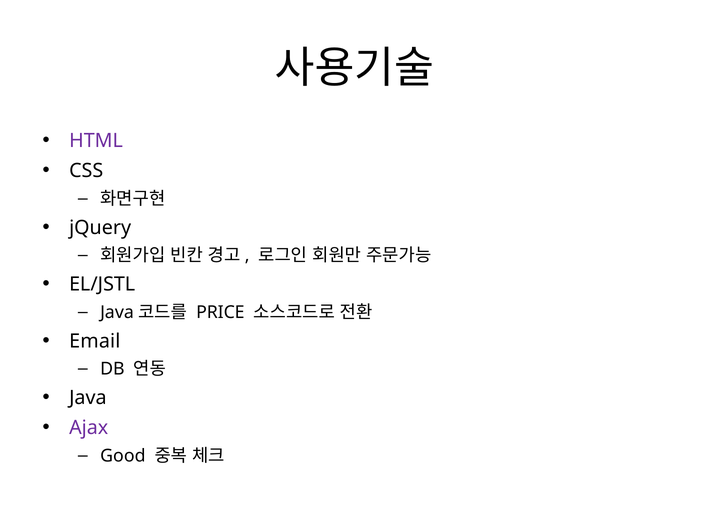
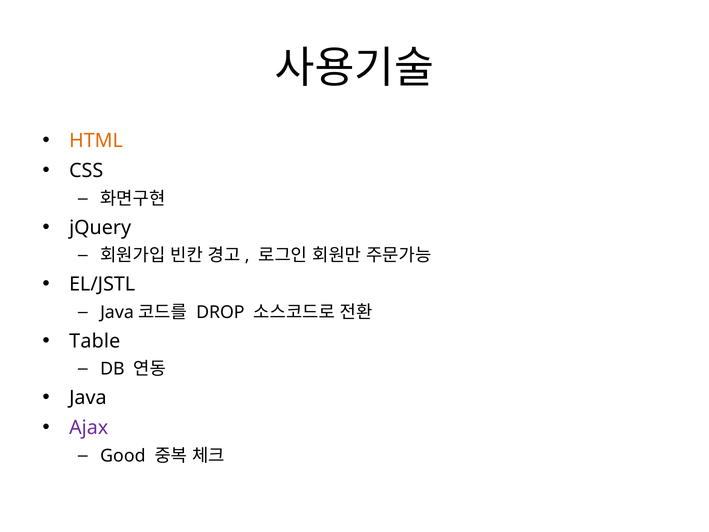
HTML colour: purple -> orange
PRICE: PRICE -> DROP
Email: Email -> Table
